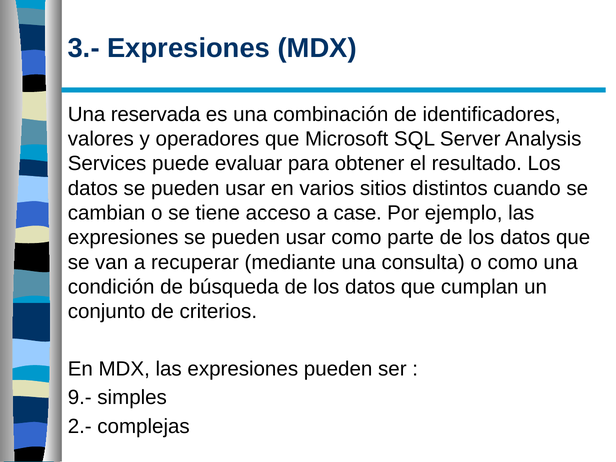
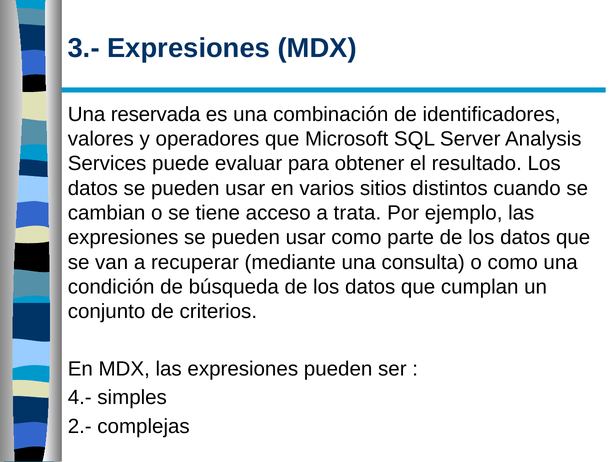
case: case -> trata
9.-: 9.- -> 4.-
